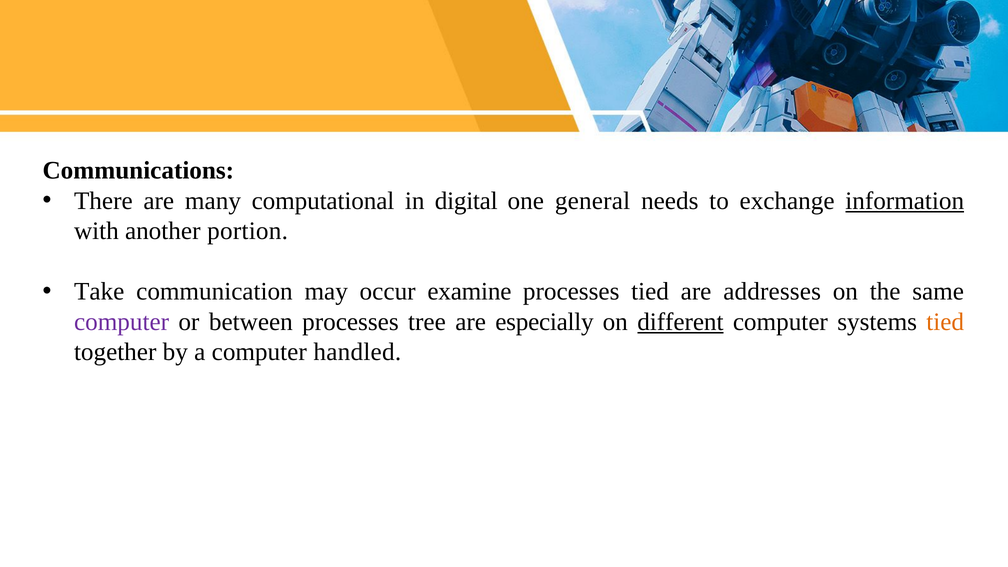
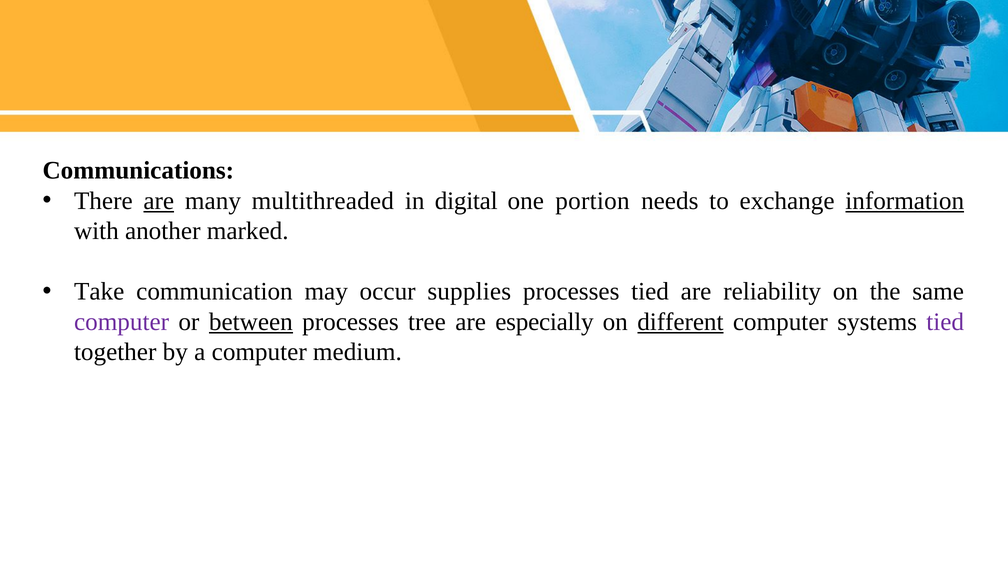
are at (159, 201) underline: none -> present
computational: computational -> multithreaded
general: general -> portion
portion: portion -> marked
examine: examine -> supplies
addresses: addresses -> reliability
between underline: none -> present
tied at (945, 322) colour: orange -> purple
handled: handled -> medium
